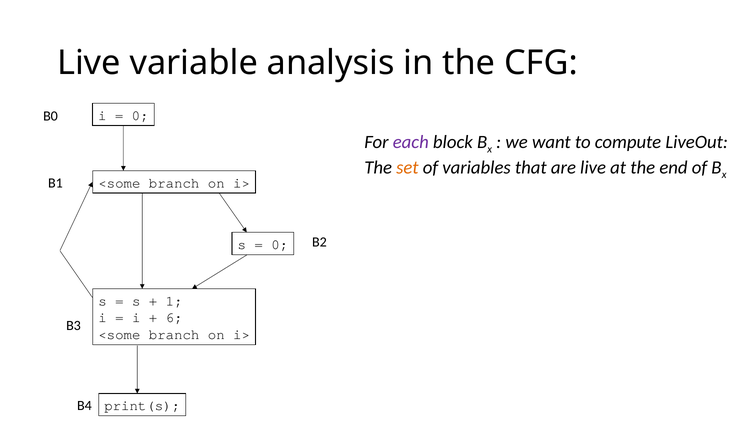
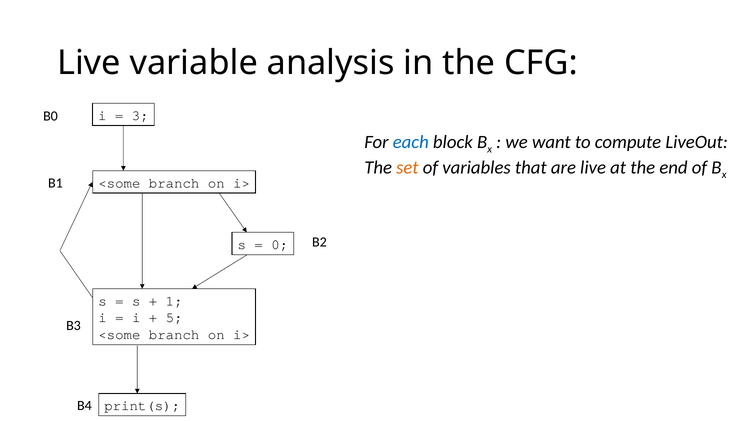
0 at (140, 115): 0 -> 3
each colour: purple -> blue
6: 6 -> 5
